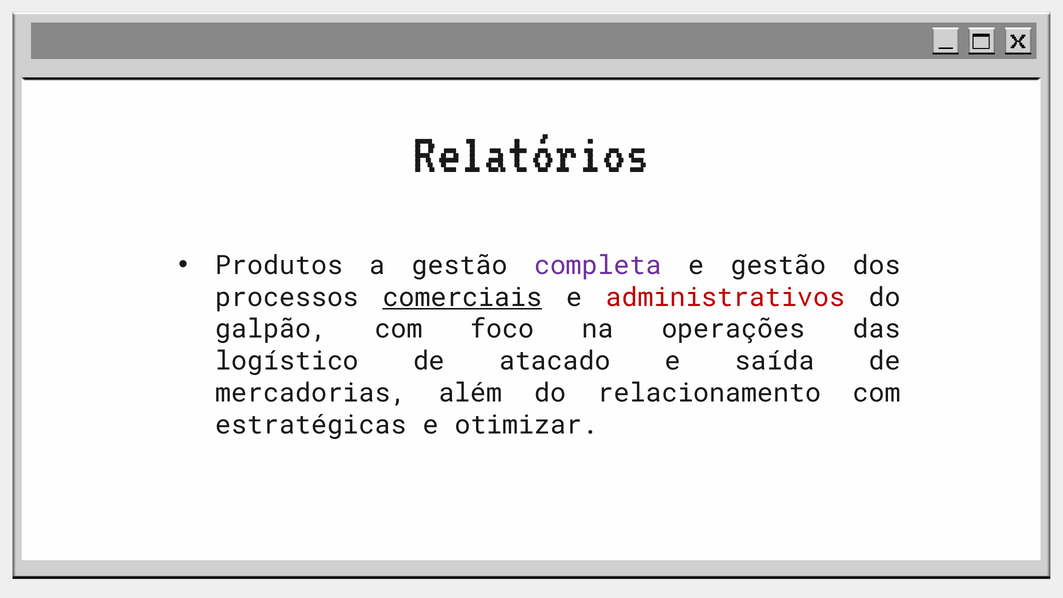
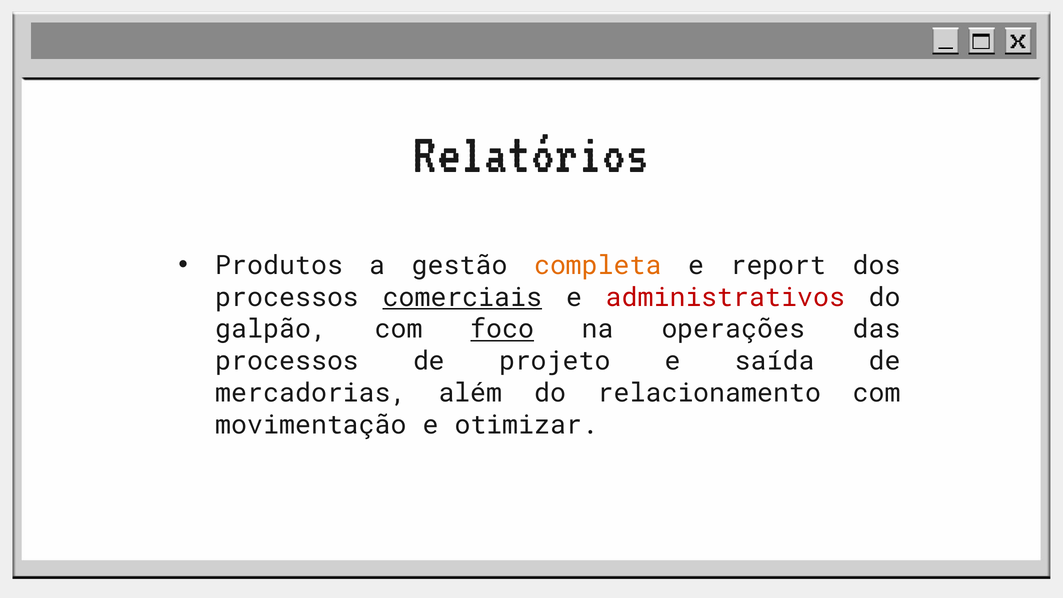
completa colour: purple -> orange
e gestão: gestão -> report
foco underline: none -> present
logístico at (287, 361): logístico -> processos
atacado: atacado -> projeto
estratégicas: estratégicas -> movimentação
